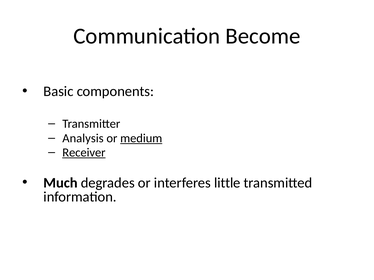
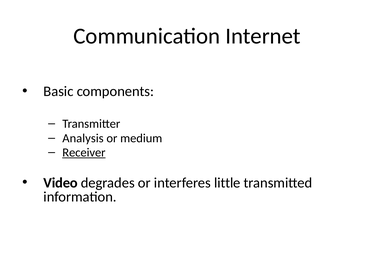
Become: Become -> Internet
medium underline: present -> none
Much: Much -> Video
